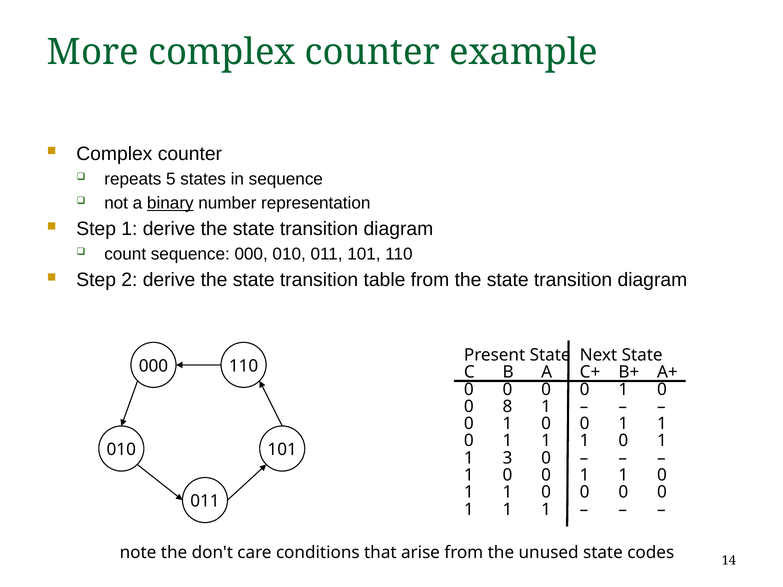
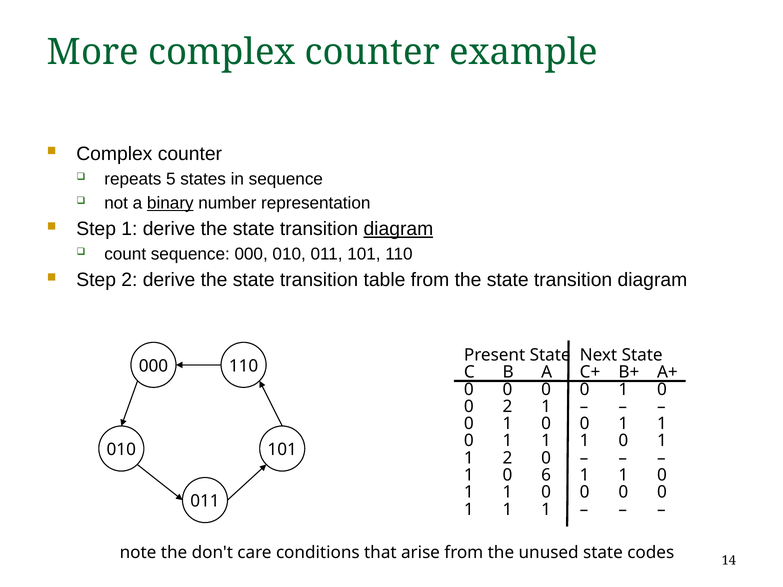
diagram at (398, 229) underline: none -> present
0 8: 8 -> 2
1 3: 3 -> 2
0 at (546, 475): 0 -> 6
